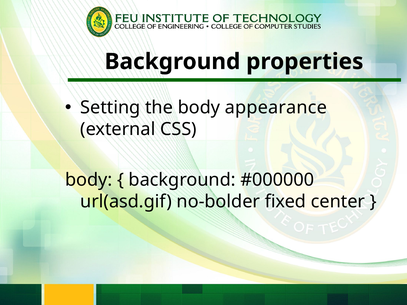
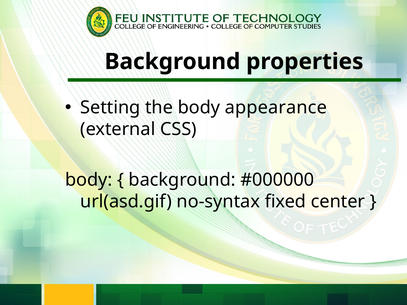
no-bolder: no-bolder -> no-syntax
